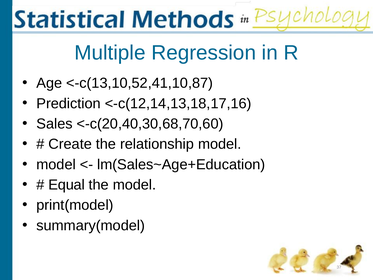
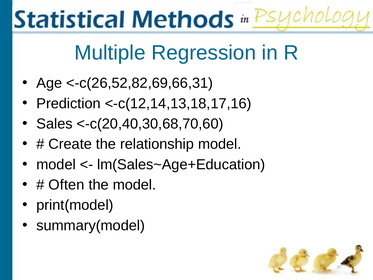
<-c(13,10,52,41,10,87: <-c(13,10,52,41,10,87 -> <-c(26,52,82,69,66,31
Equal: Equal -> Often
